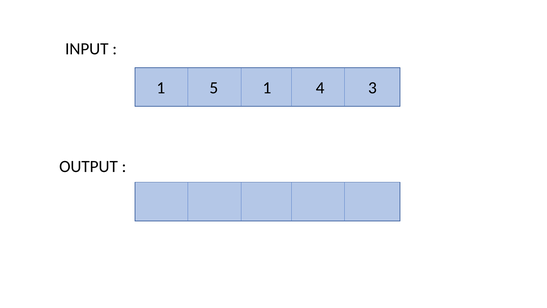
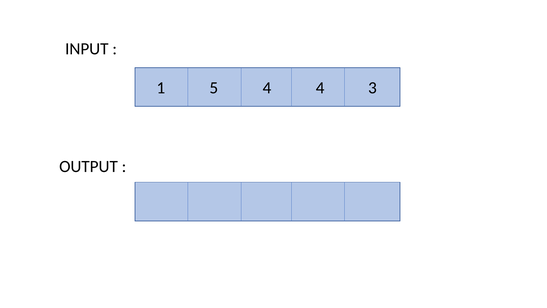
5 1: 1 -> 4
